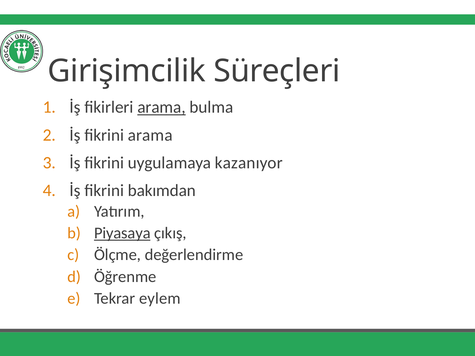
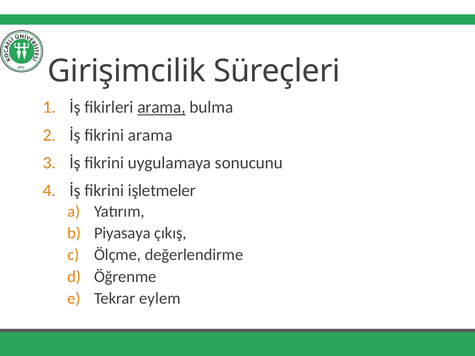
kazanıyor: kazanıyor -> sonucunu
bakımdan: bakımdan -> işletmeler
Piyasaya underline: present -> none
